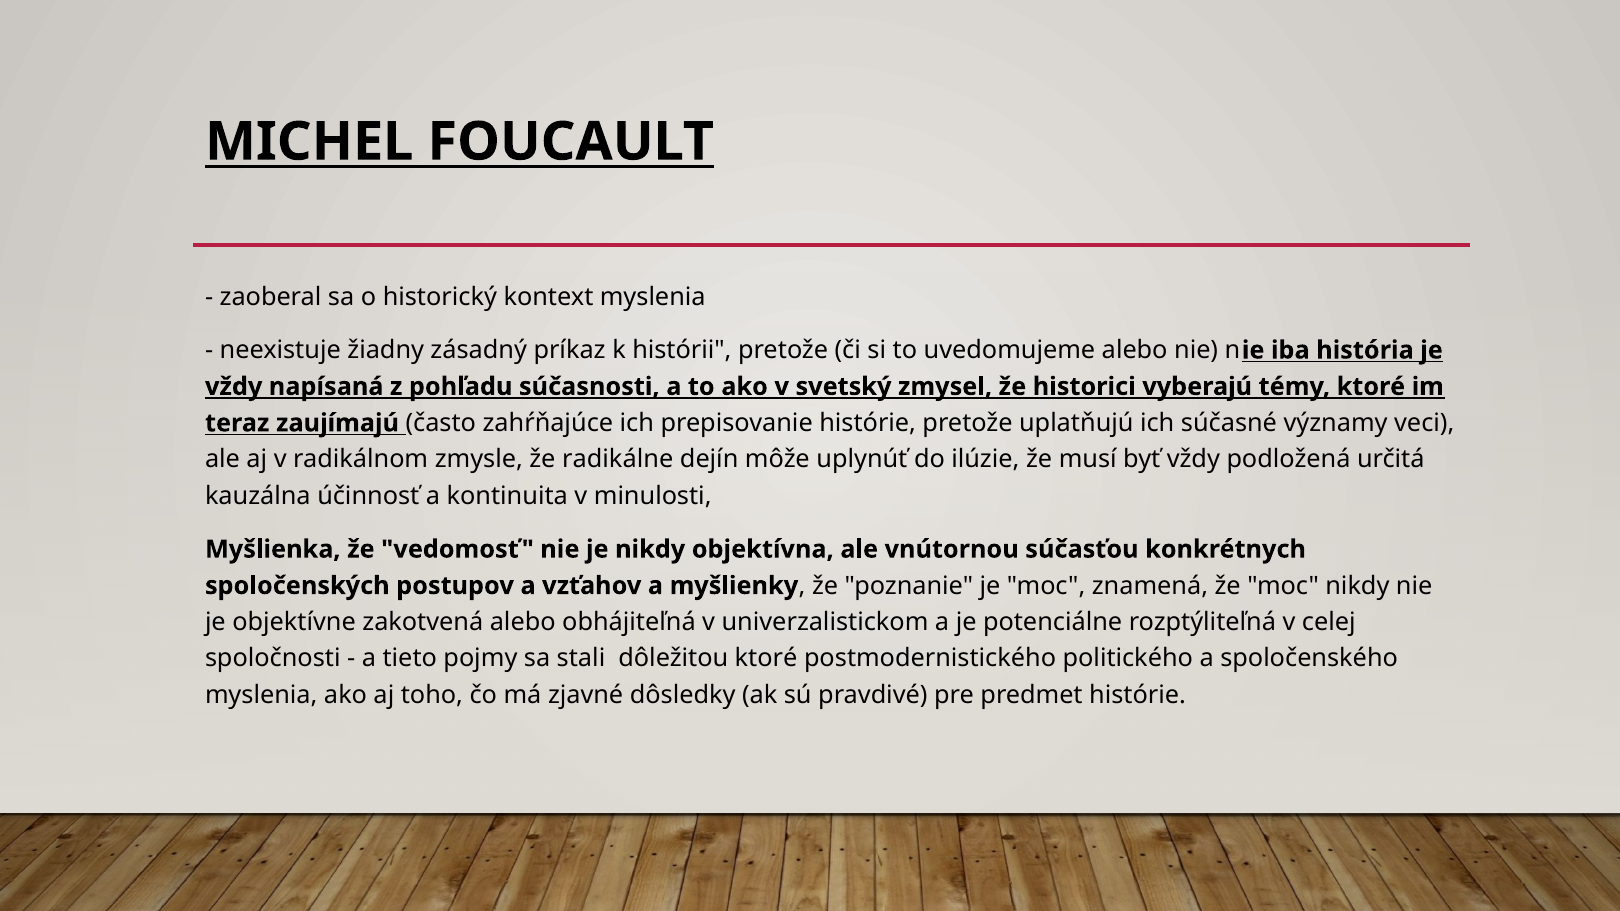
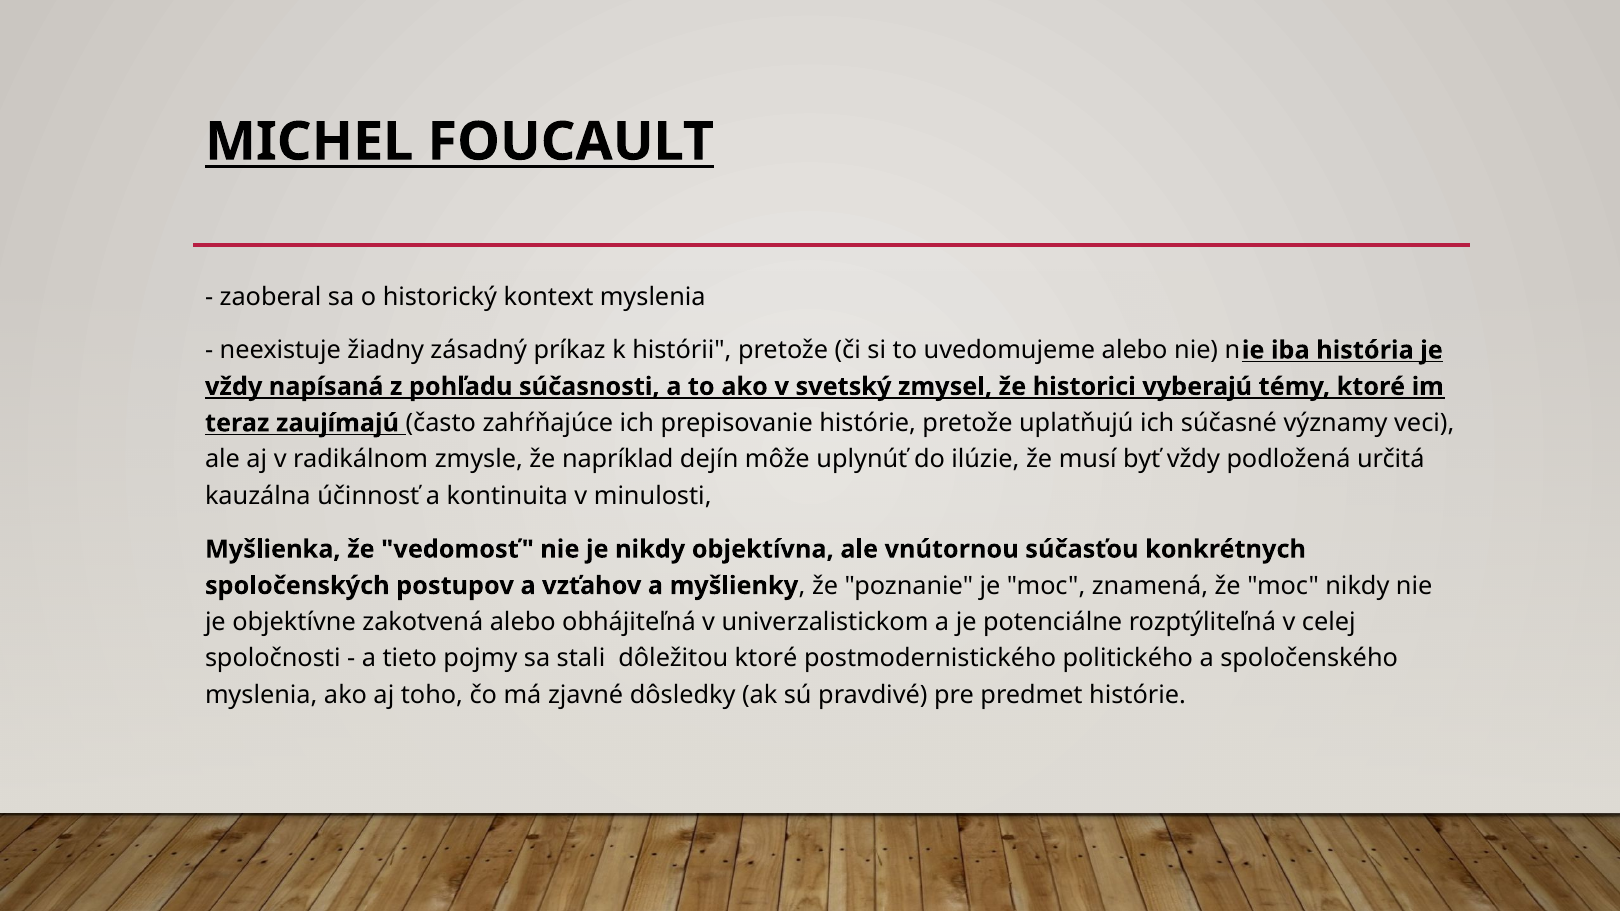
radikálne: radikálne -> napríklad
